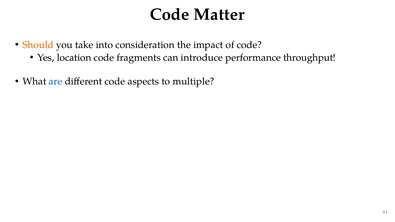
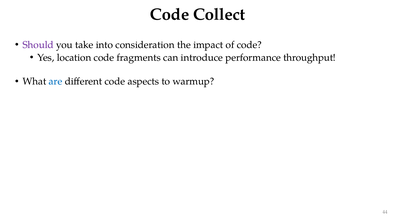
Matter: Matter -> Collect
Should colour: orange -> purple
multiple: multiple -> warmup
